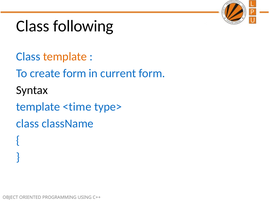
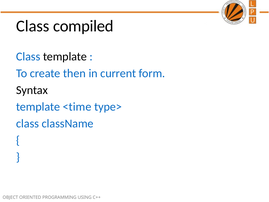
following: following -> compiled
template at (65, 56) colour: orange -> black
create form: form -> then
